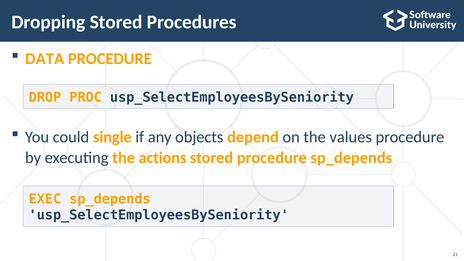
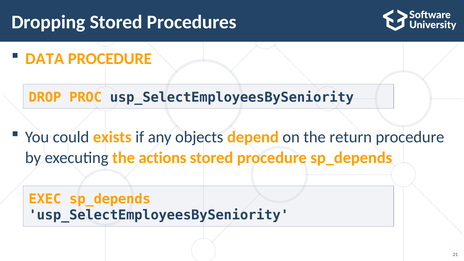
single: single -> exists
values: values -> return
